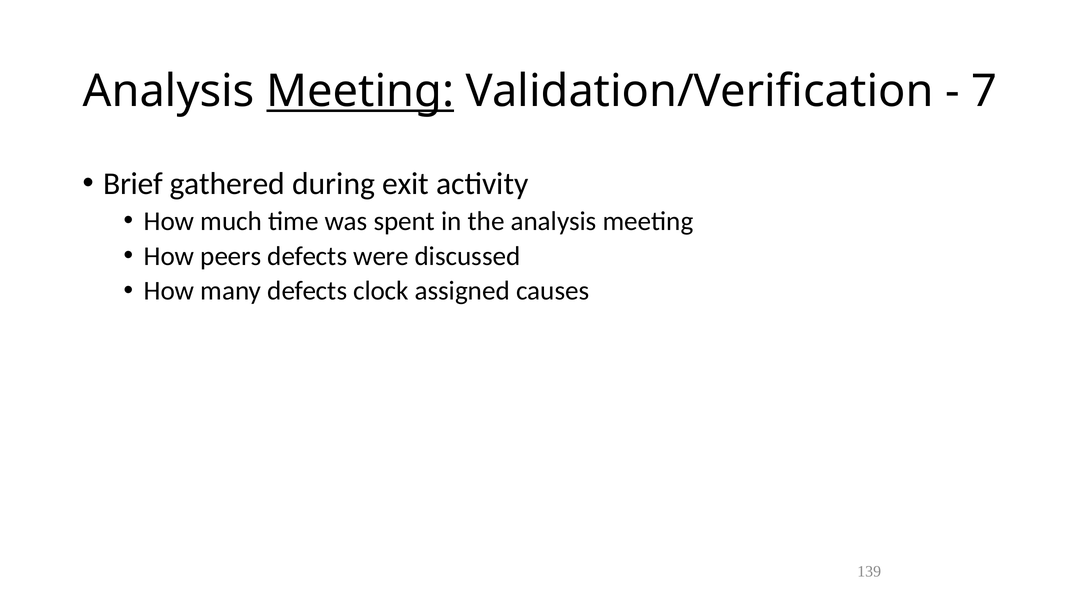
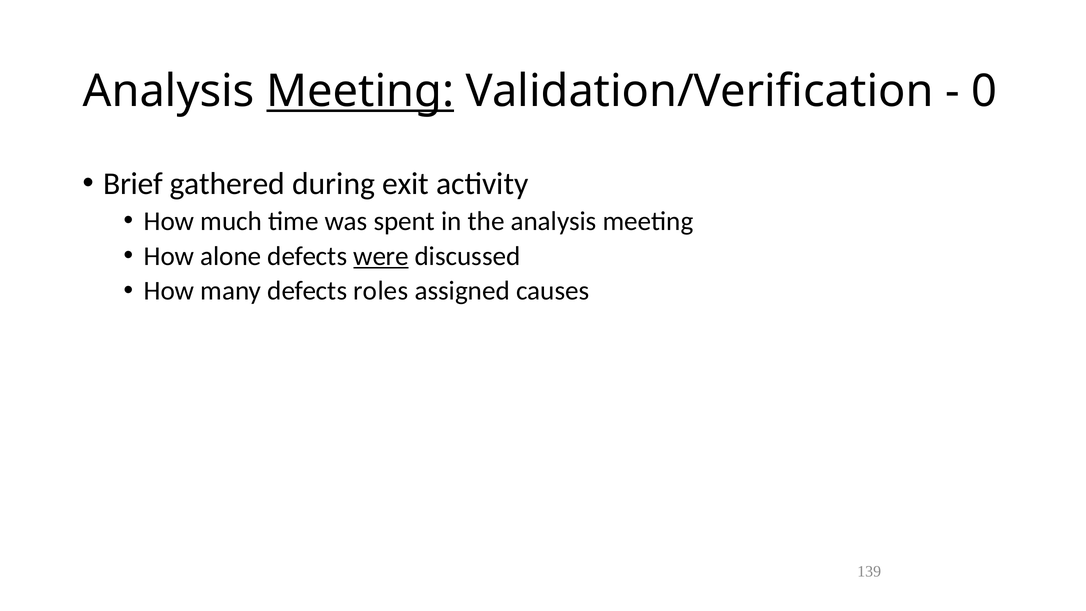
7: 7 -> 0
peers: peers -> alone
were underline: none -> present
clock: clock -> roles
